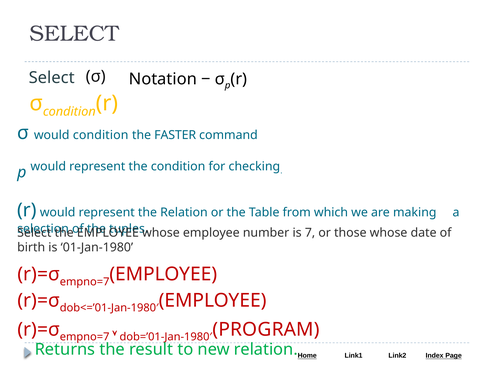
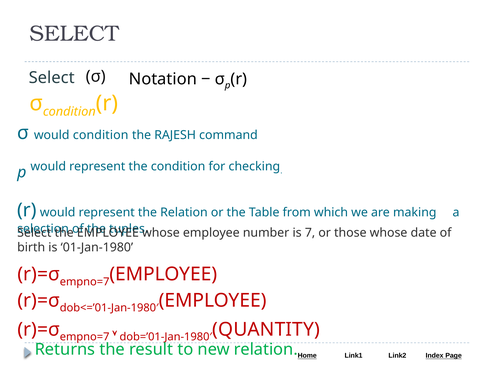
FASTER: FASTER -> RAJESH
PROGRAM: PROGRAM -> QUANTITY
